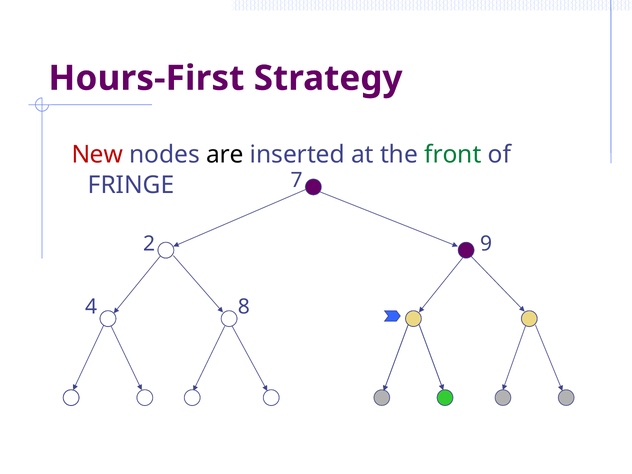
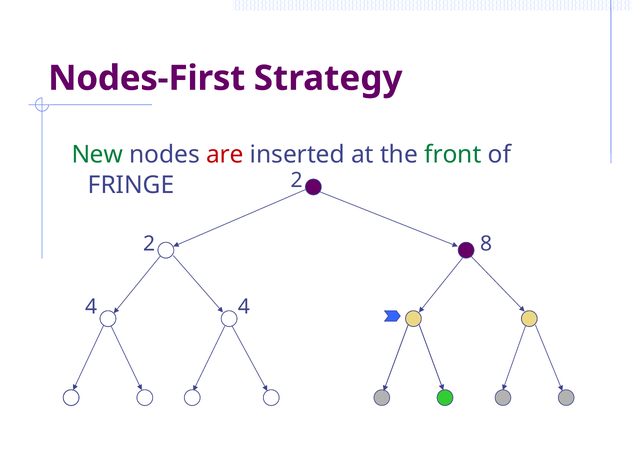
Hours-First: Hours-First -> Nodes-First
New colour: red -> green
are colour: black -> red
FRINGE 7: 7 -> 2
9: 9 -> 8
4 8: 8 -> 4
